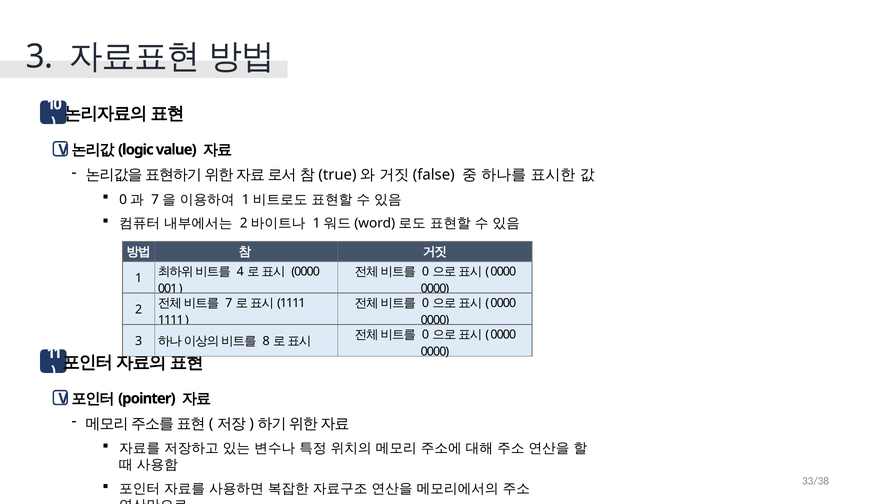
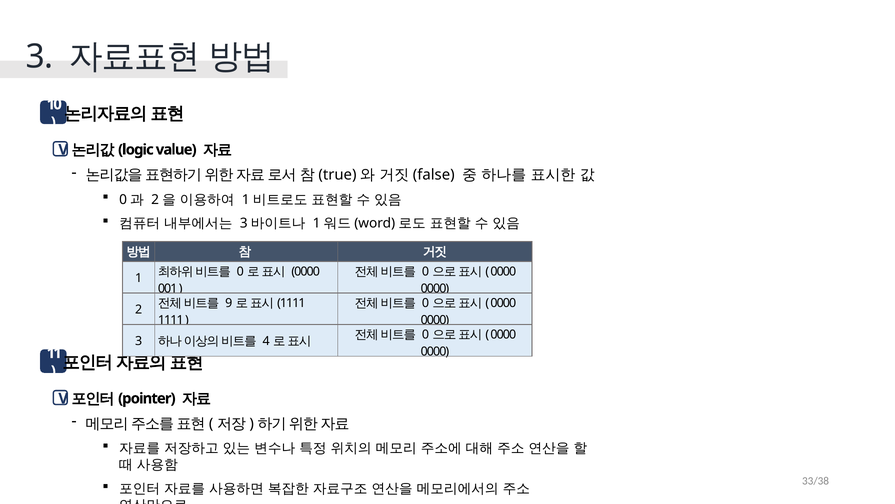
7 at (155, 199): 7 -> 2
2 at (244, 223): 2 -> 3
4 at (240, 271): 4 -> 0
7 at (229, 303): 7 -> 9
8: 8 -> 4
